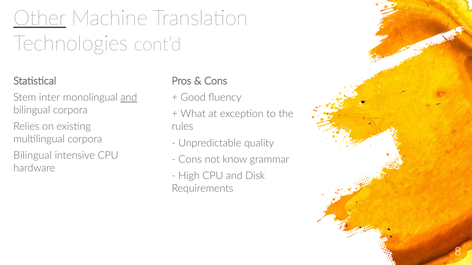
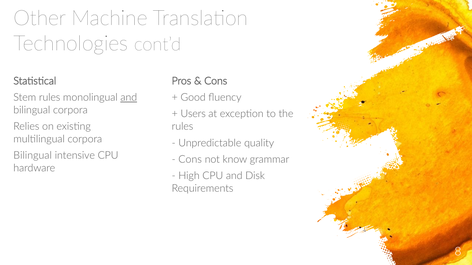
Other underline: present -> none
Stem inter: inter -> rules
What: What -> Users
